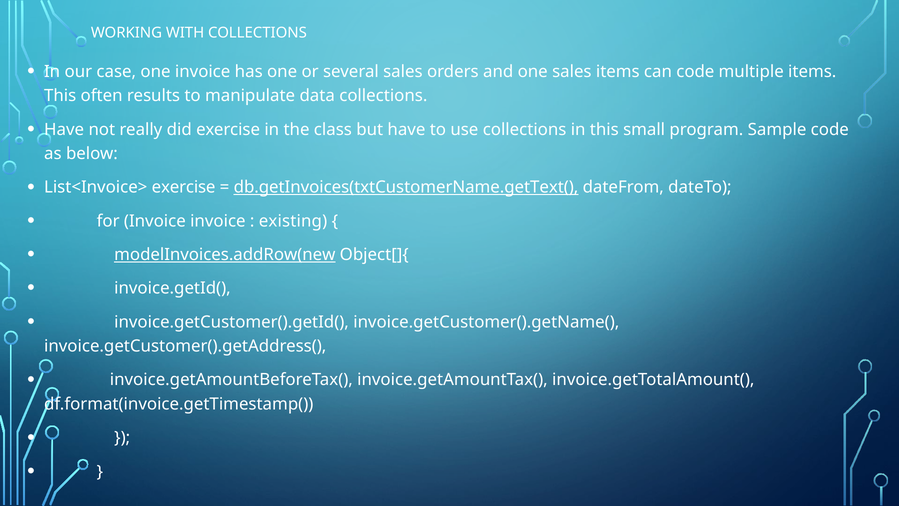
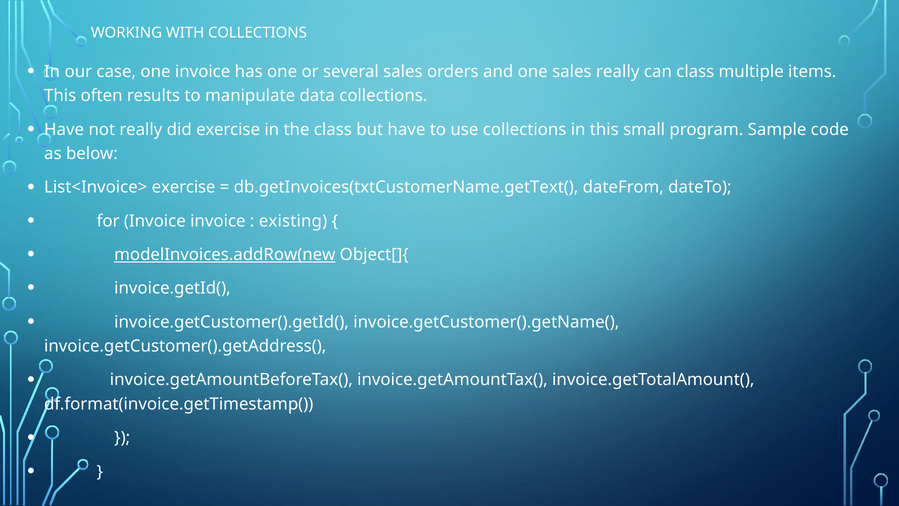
sales items: items -> really
can code: code -> class
db.getInvoices(txtCustomerName.getText( underline: present -> none
